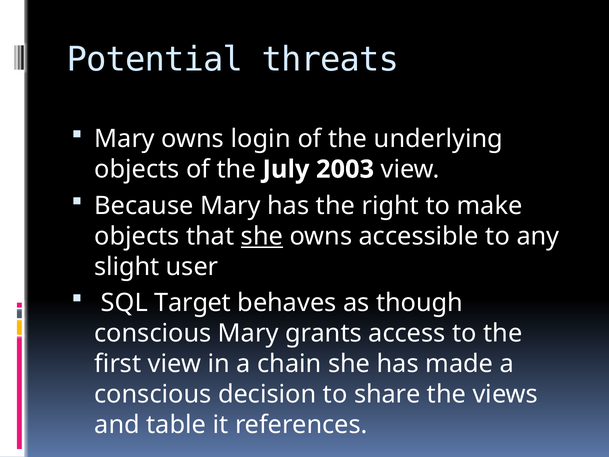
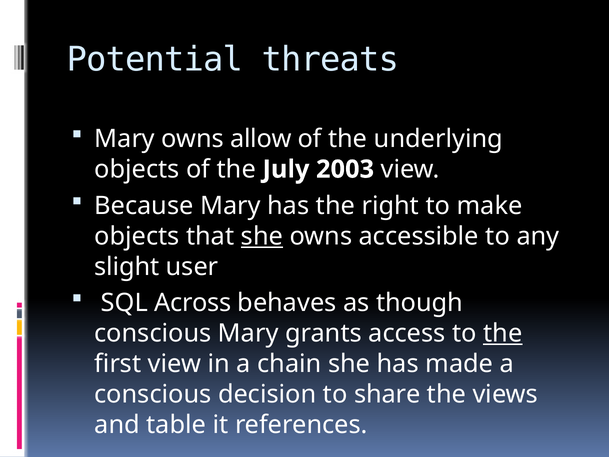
login: login -> allow
Target: Target -> Across
the at (503, 333) underline: none -> present
